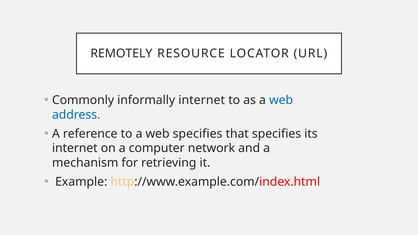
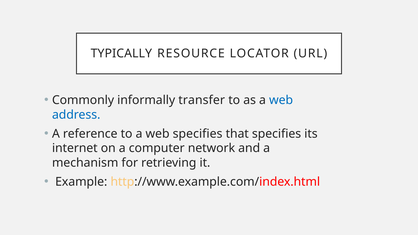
REMOTELY: REMOTELY -> TYPICALLY
informally internet: internet -> transfer
